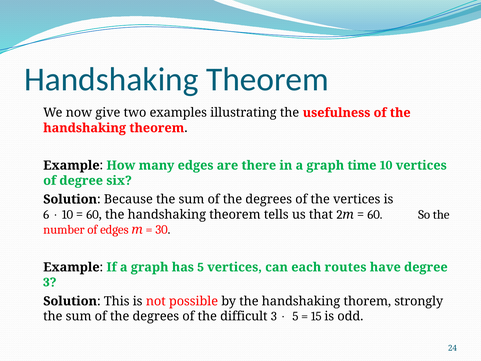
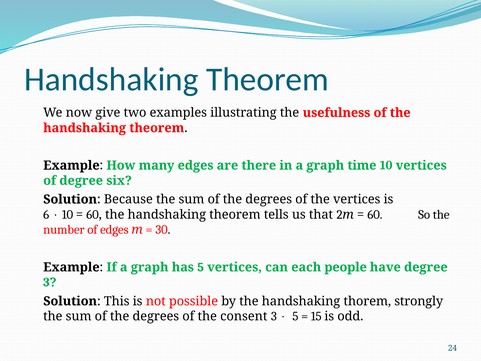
routes: routes -> people
difficult: difficult -> consent
